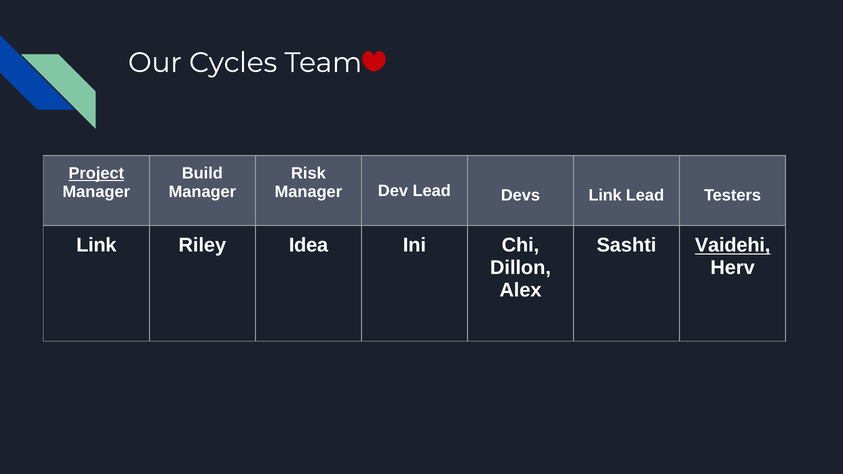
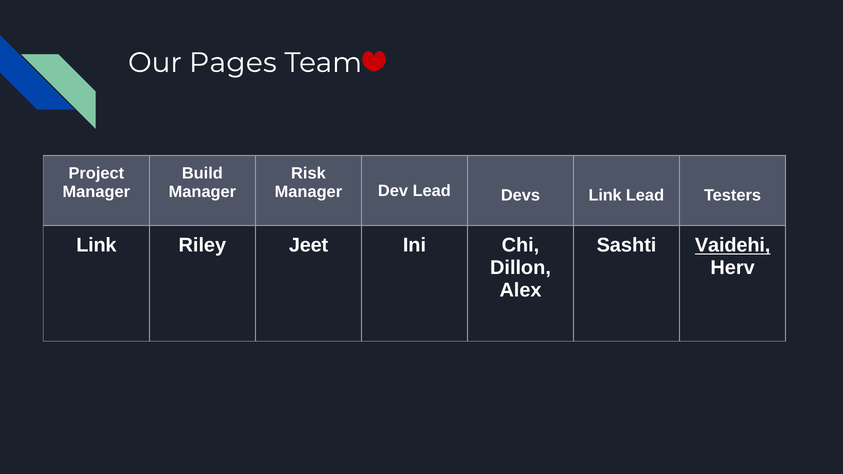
Cycles: Cycles -> Pages
Project underline: present -> none
Idea: Idea -> Jeet
